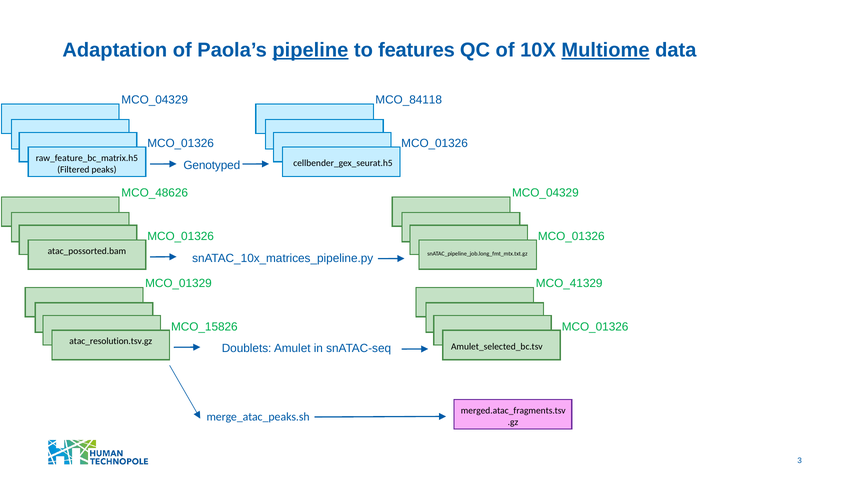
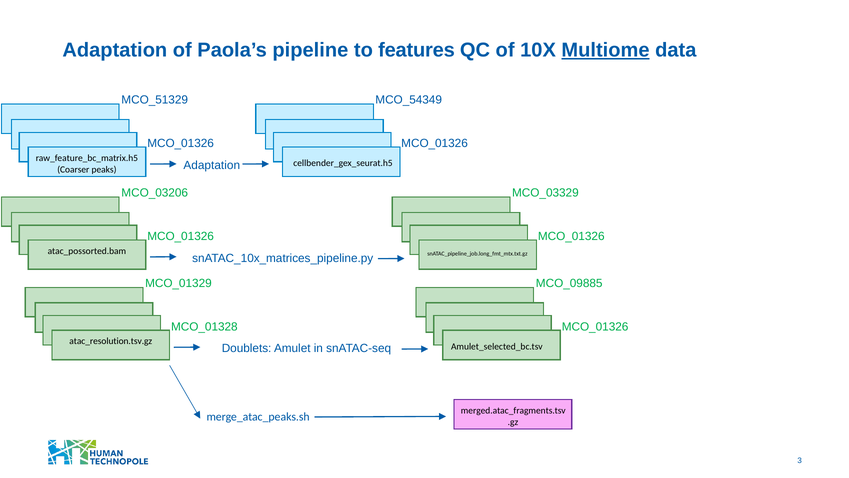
pipeline underline: present -> none
MCO_04329 at (155, 100): MCO_04329 -> MCO_51329
MCO_84118: MCO_84118 -> MCO_54349
Genotyped at (212, 165): Genotyped -> Adaptation
Filtered: Filtered -> Coarser
MCO_48626: MCO_48626 -> MCO_03206
MCO_04329 at (545, 193): MCO_04329 -> MCO_03329
MCO_41329: MCO_41329 -> MCO_09885
MCO_15826: MCO_15826 -> MCO_01328
